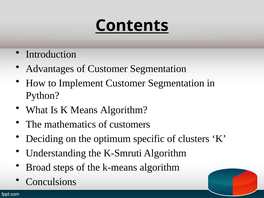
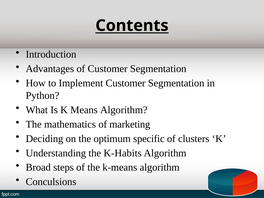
customers: customers -> marketing
K-Smruti: K-Smruti -> K-Habits
